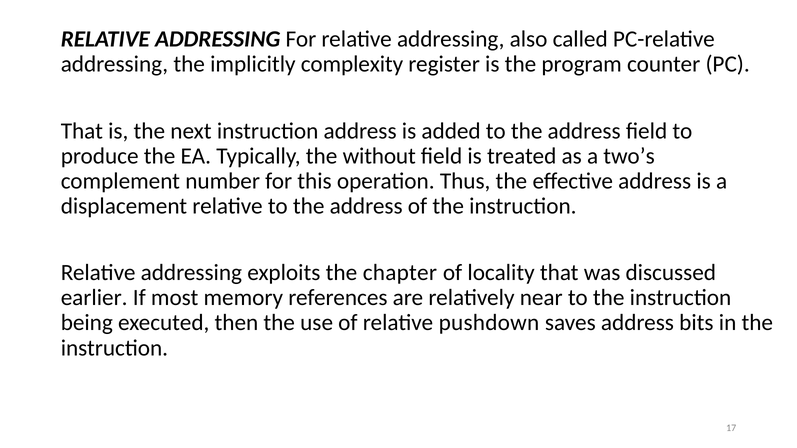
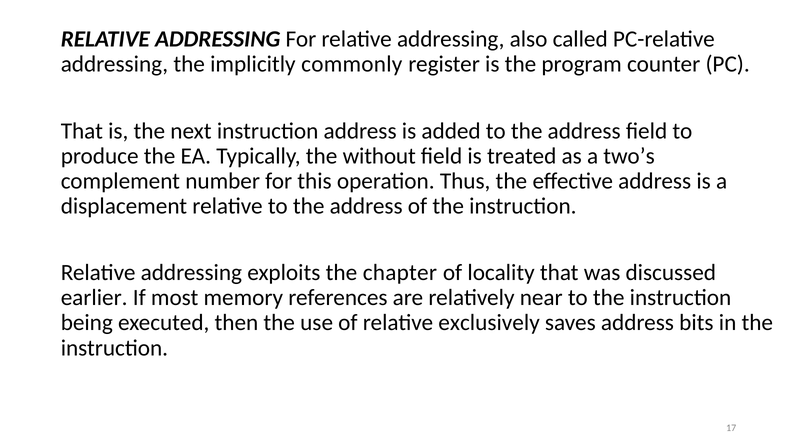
complexity: complexity -> commonly
pushdown: pushdown -> exclusively
